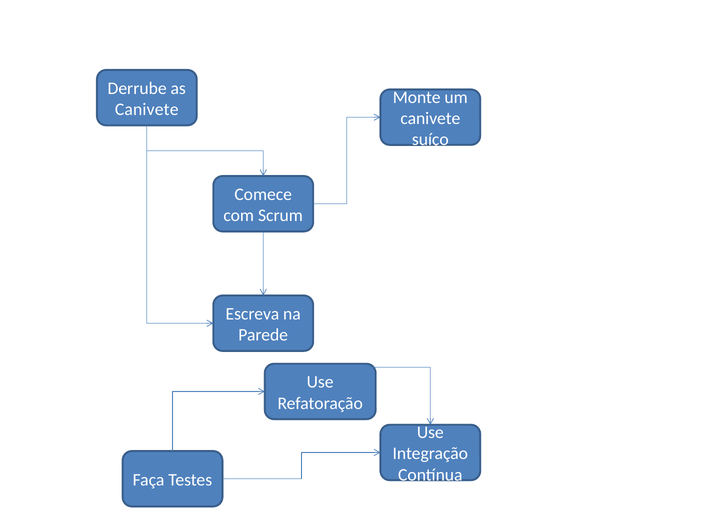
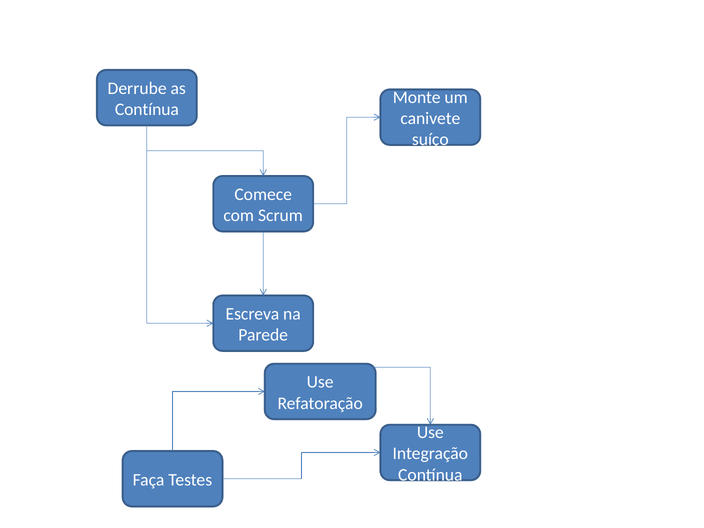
Canivete at (147, 109): Canivete -> Contínua
